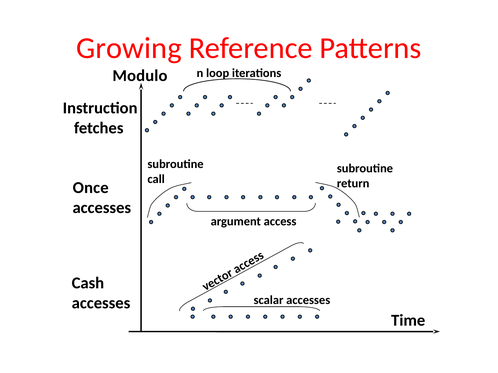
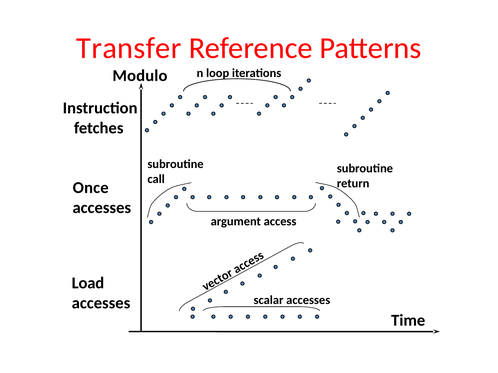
Growing: Growing -> Transfer
Cash: Cash -> Load
